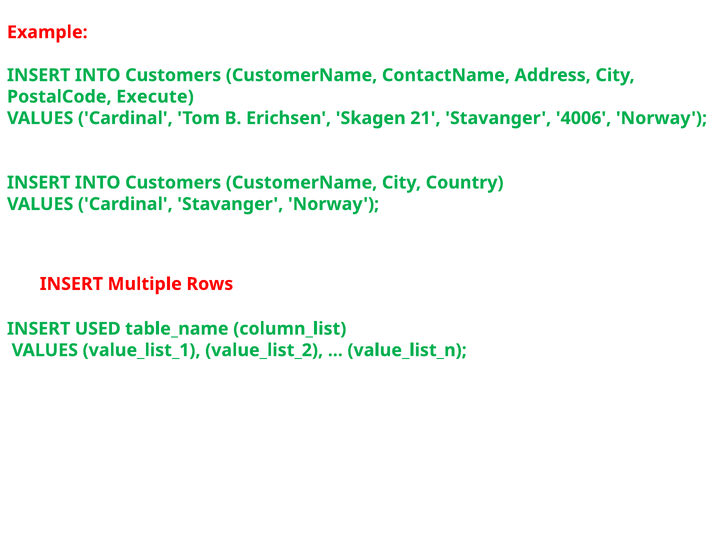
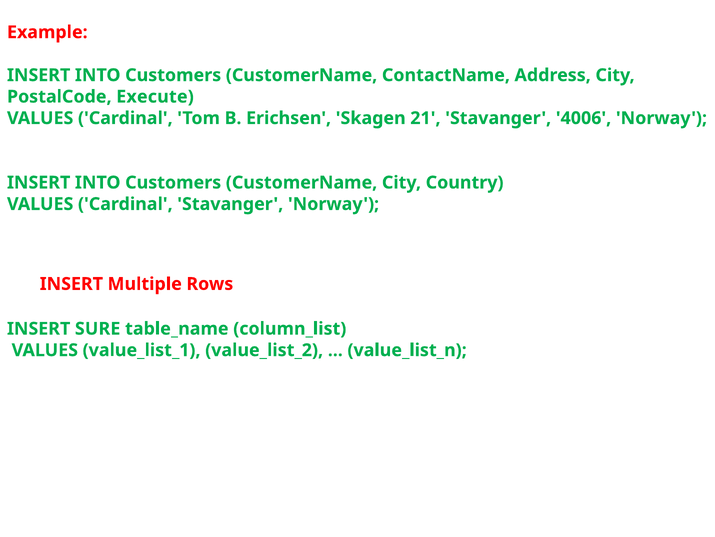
USED: USED -> SURE
